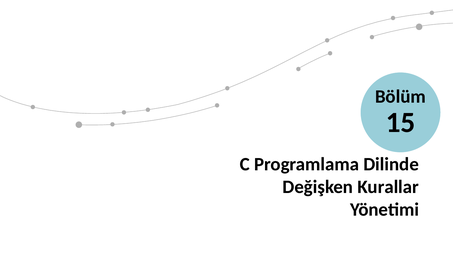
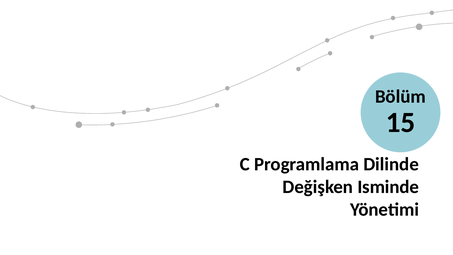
Kurallar: Kurallar -> Isminde
